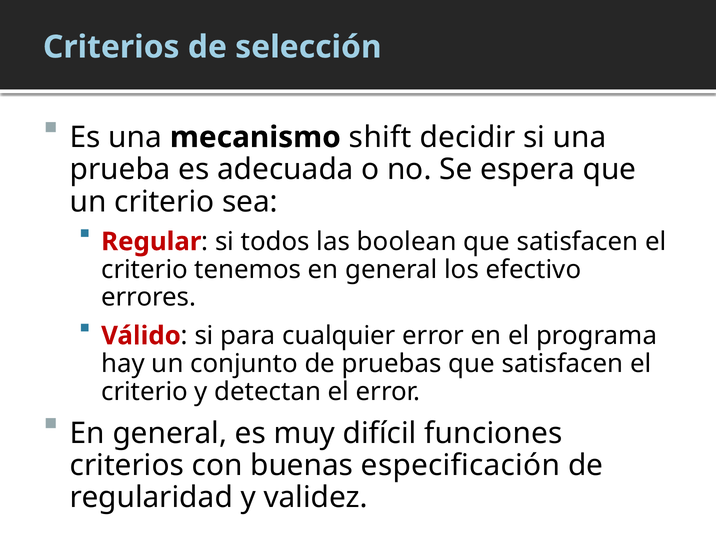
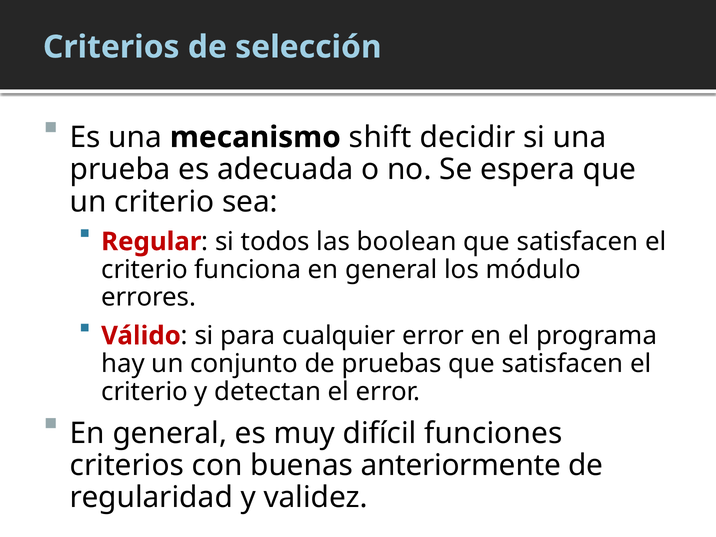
tenemos: tenemos -> funciona
efectivo: efectivo -> módulo
especificación: especificación -> anteriormente
